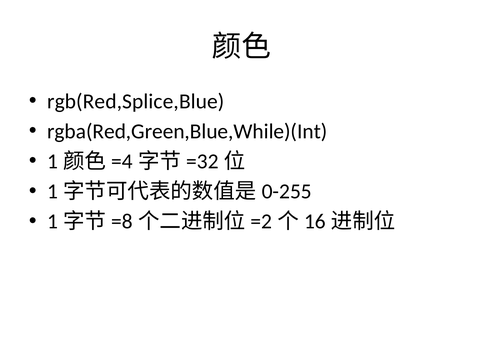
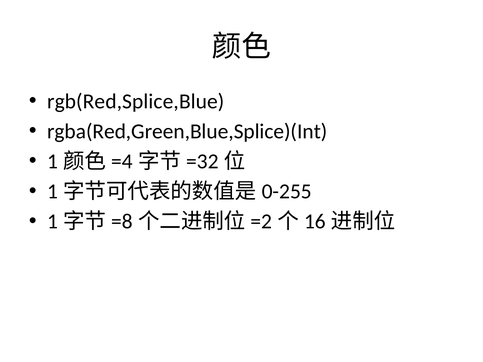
rgba(Red,Green,Blue,While)(Int: rgba(Red,Green,Blue,While)(Int -> rgba(Red,Green,Blue,Splice)(Int
